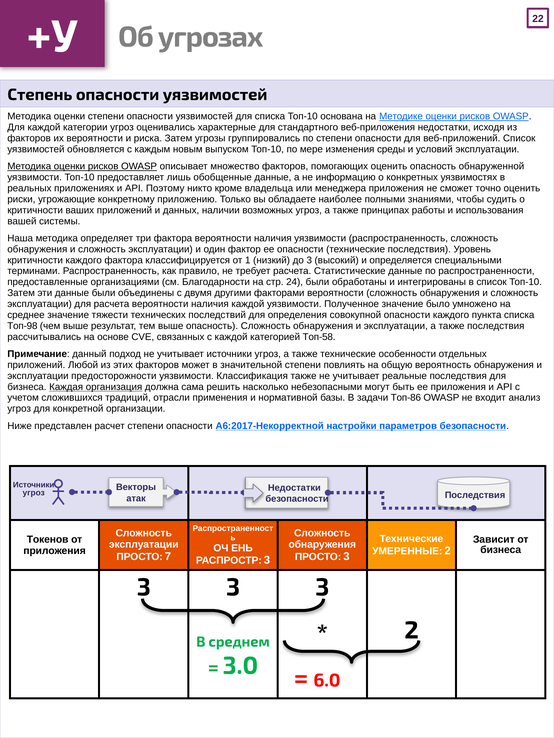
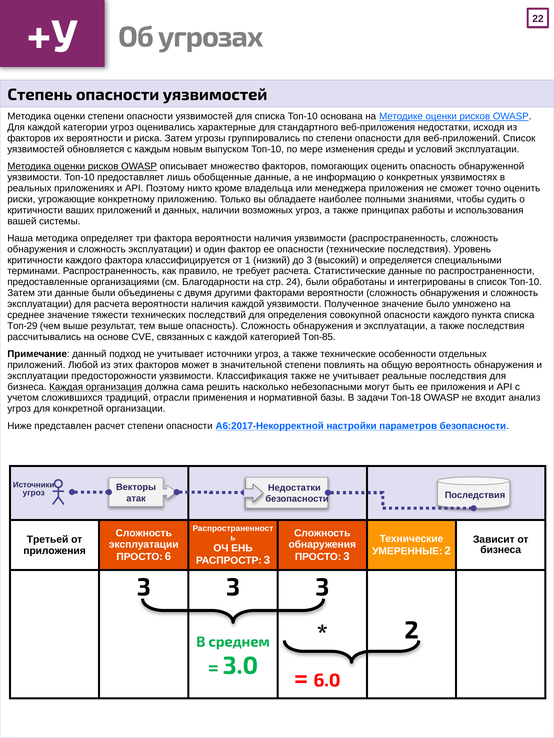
Топ-98: Топ-98 -> Топ-29
Топ-58: Топ-58 -> Топ-85
Топ-86: Топ-86 -> Топ-18
Токенов: Токенов -> Третьей
7: 7 -> 6
